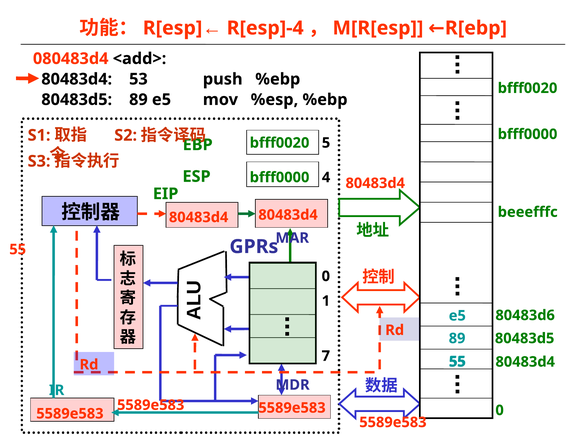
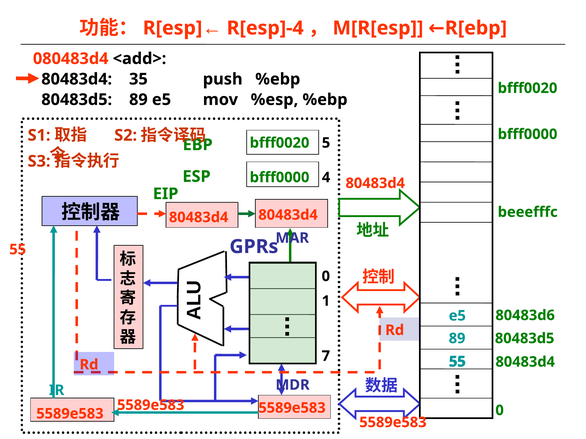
53: 53 -> 35
